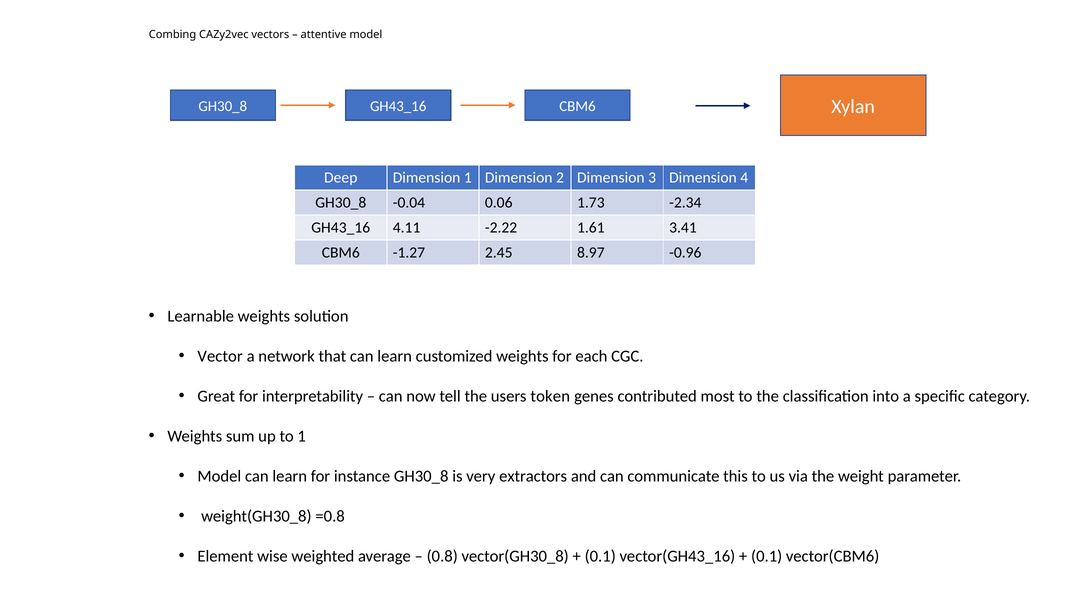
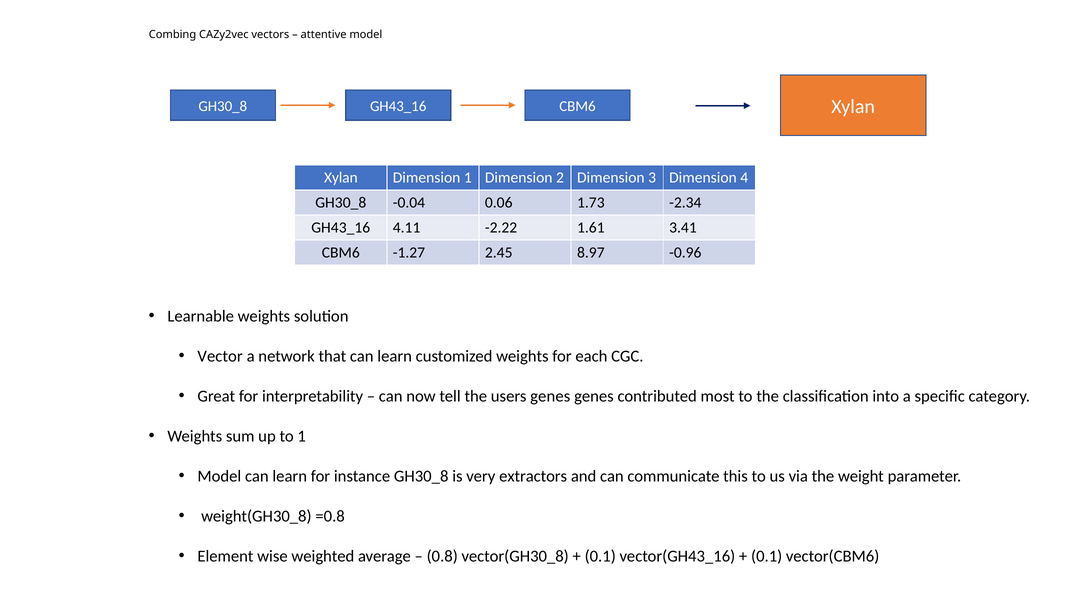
Deep at (341, 178): Deep -> Xylan
users token: token -> genes
